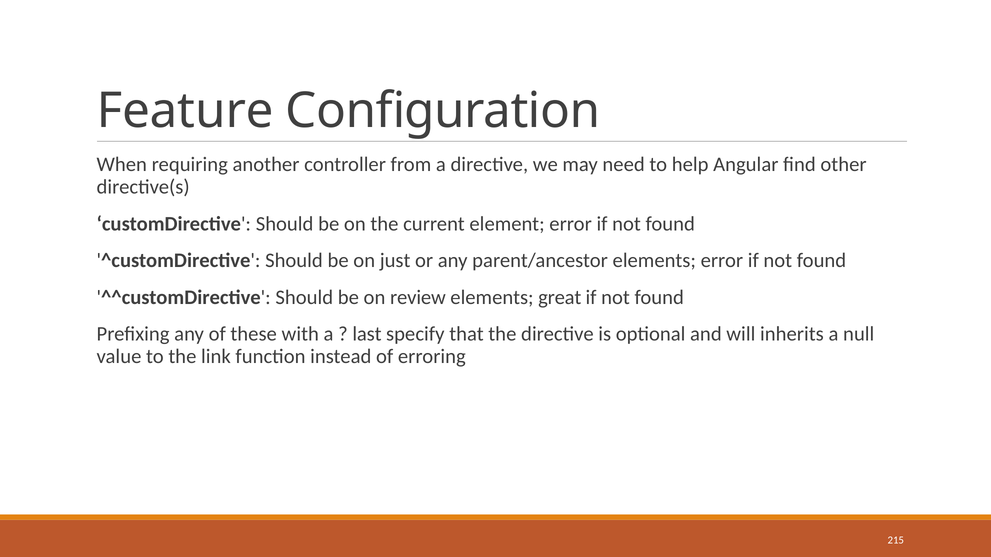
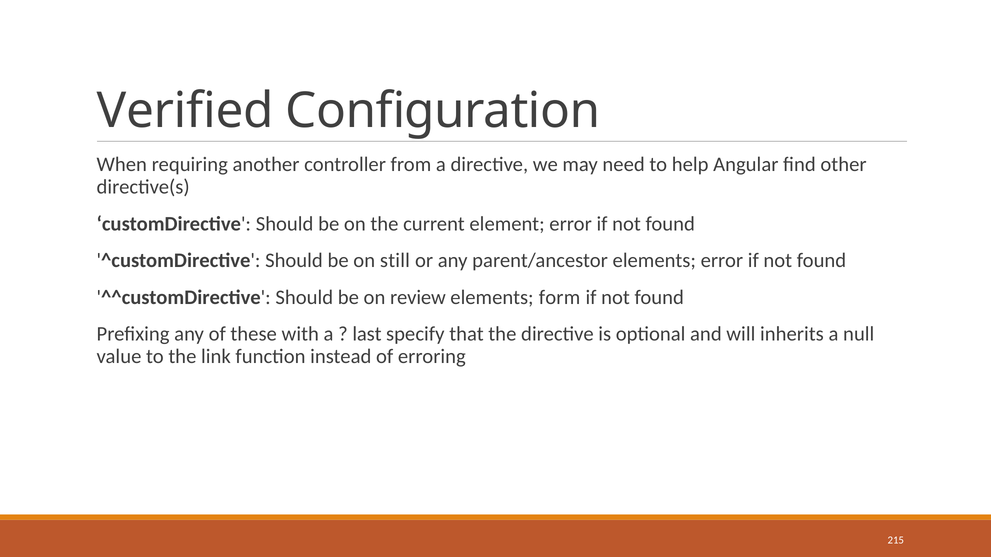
Feature: Feature -> Verified
just: just -> still
great: great -> form
